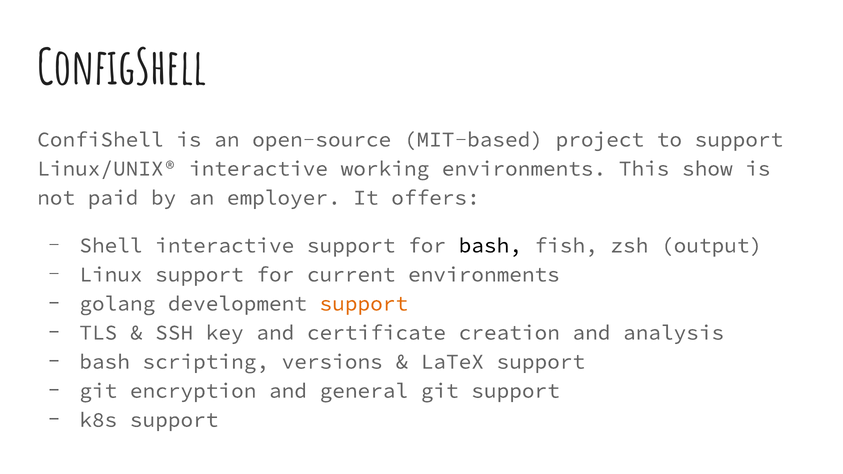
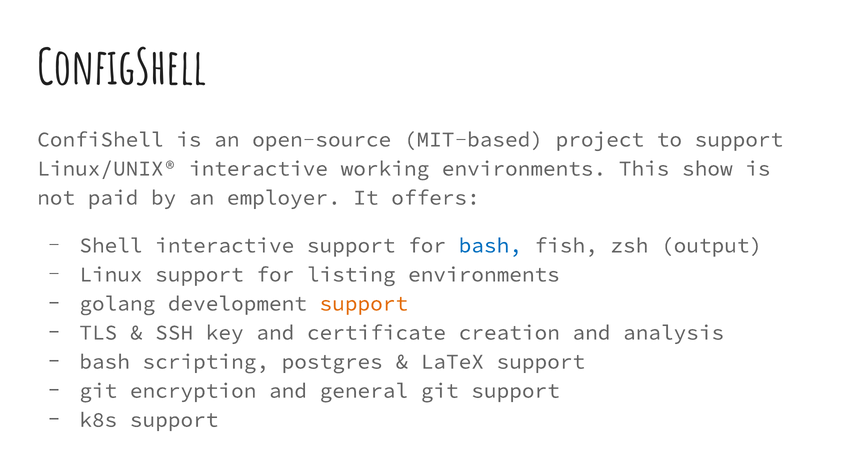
bash at (490, 246) colour: black -> blue
current: current -> listing
versions: versions -> postgres
